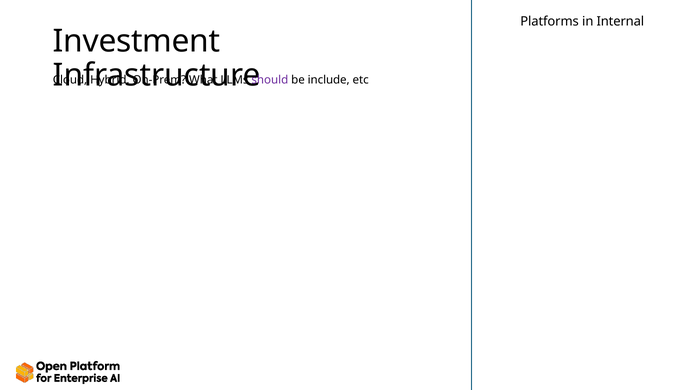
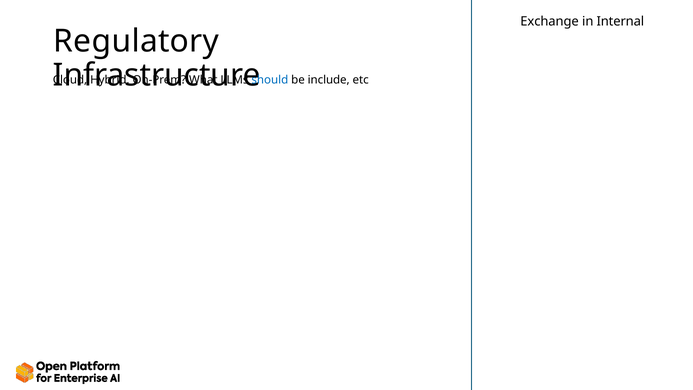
Platforms: Platforms -> Exchange
Investment: Investment -> Regulatory
should colour: purple -> blue
